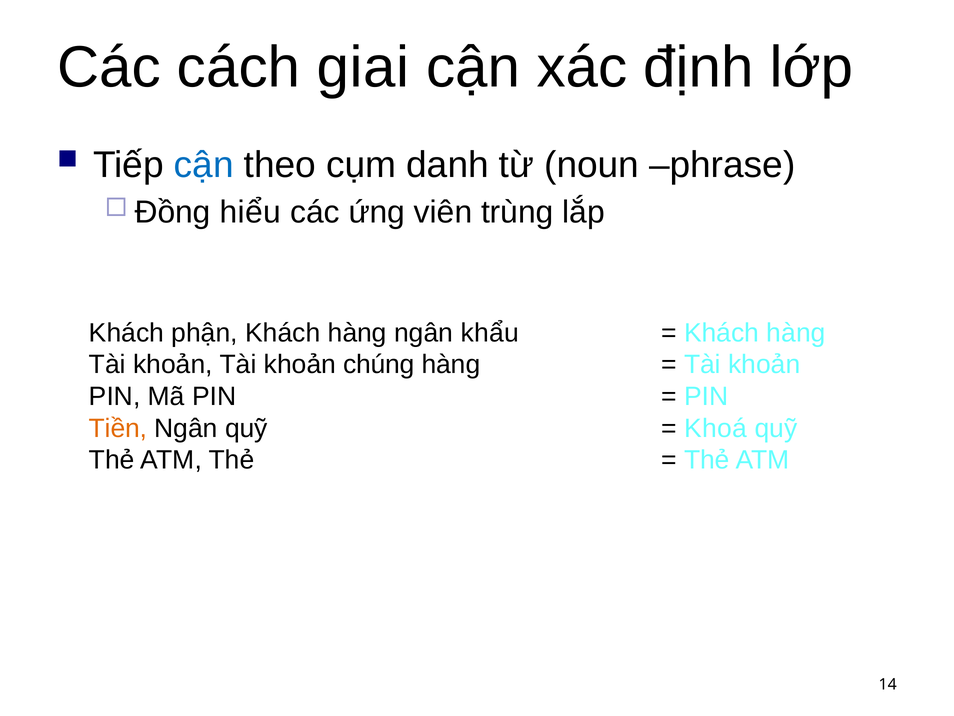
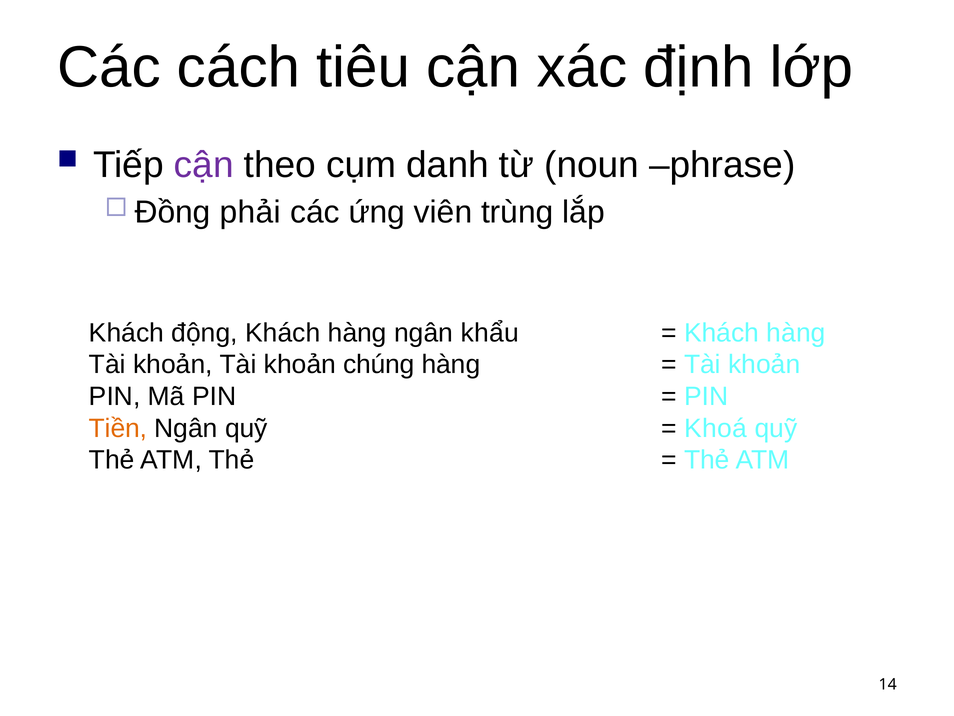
giai: giai -> tiêu
cận at (204, 165) colour: blue -> purple
hiểu: hiểu -> phải
phận: phận -> động
